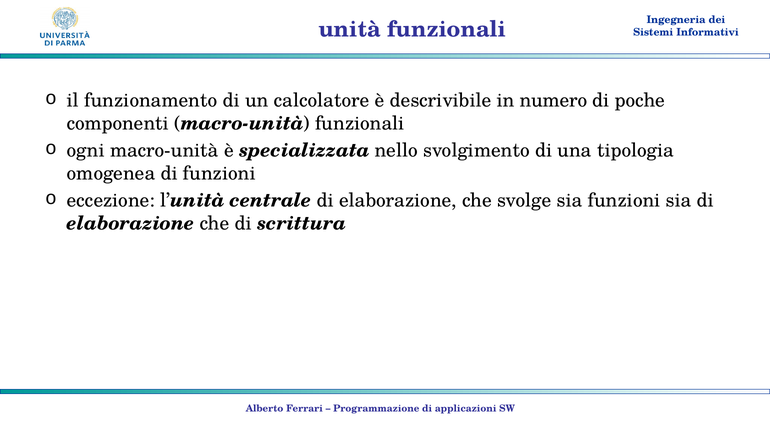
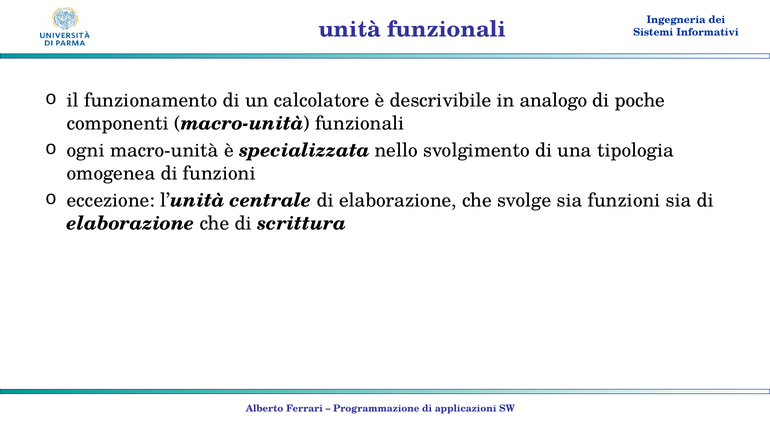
numero: numero -> analogo
